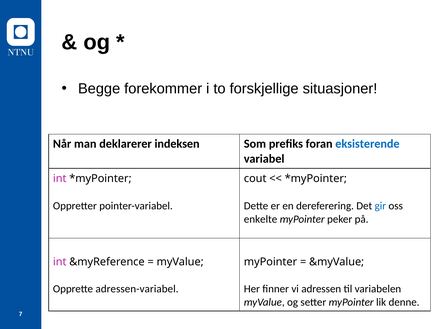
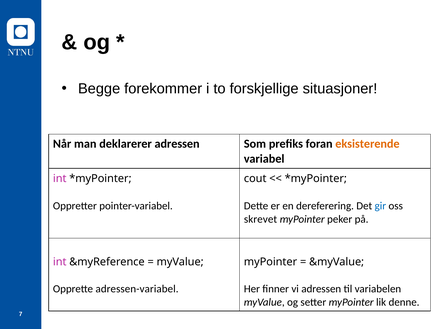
deklarerer indeksen: indeksen -> adressen
eksisterende colour: blue -> orange
enkelte: enkelte -> skrevet
